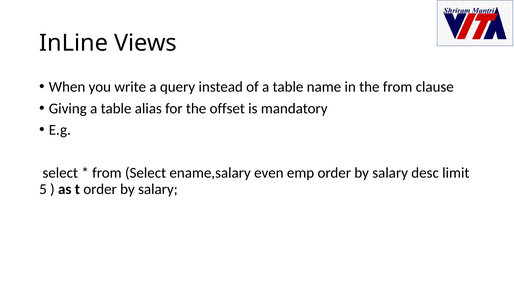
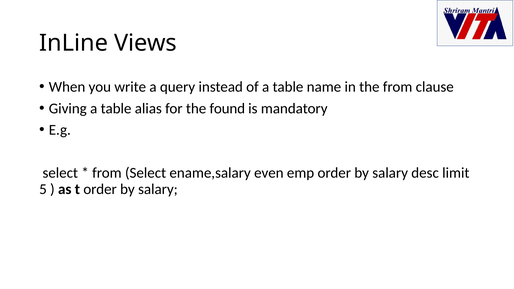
offset: offset -> found
